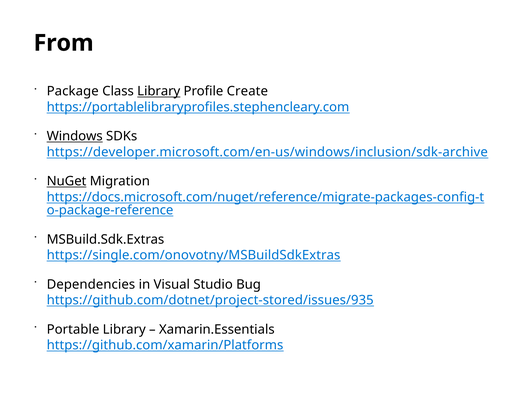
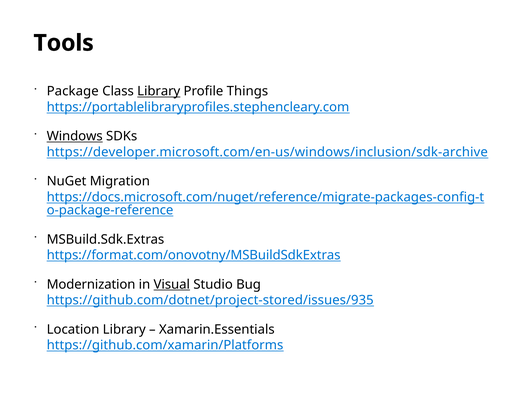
From: From -> Tools
Create: Create -> Things
NuGet underline: present -> none
https://single.com/onovotny/MSBuildSdkExtras: https://single.com/onovotny/MSBuildSdkExtras -> https://format.com/onovotny/MSBuildSdkExtras
Dependencies: Dependencies -> Modernization
Visual underline: none -> present
Portable: Portable -> Location
